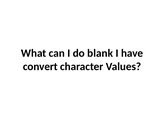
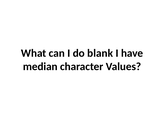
convert: convert -> median
